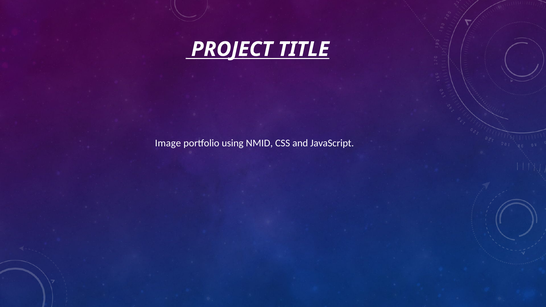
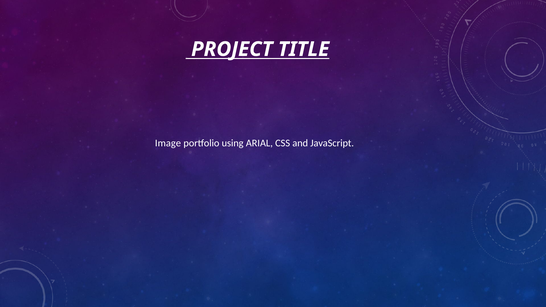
NMID: NMID -> ARIAL
